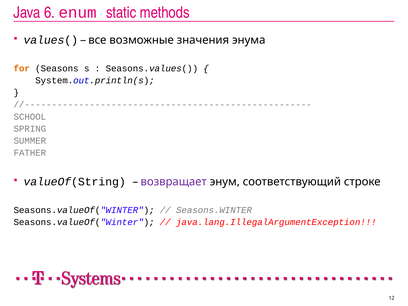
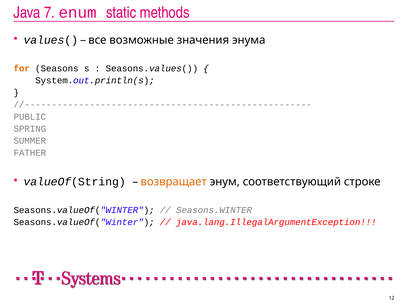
6: 6 -> 7
SCHOOL: SCHOOL -> PUBLIC
возвращает colour: purple -> orange
